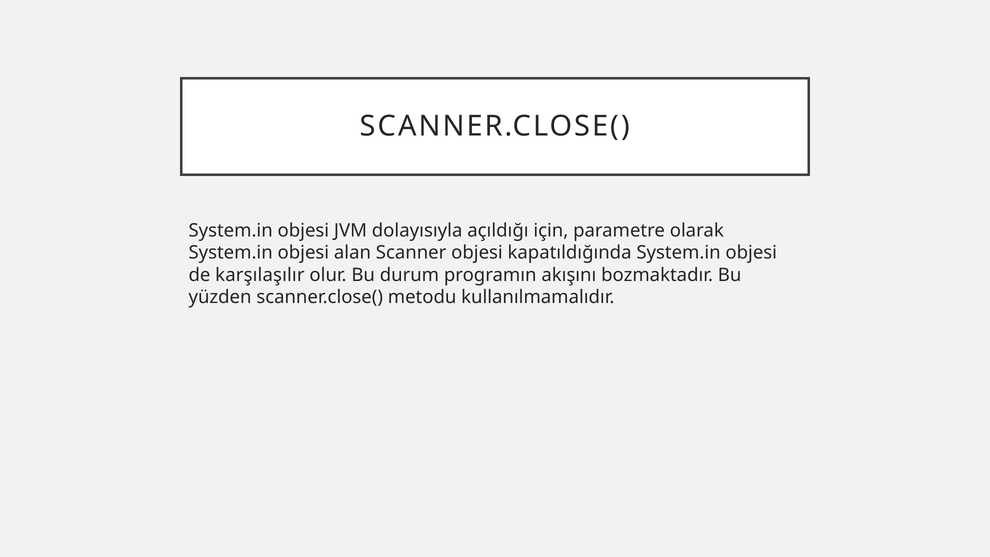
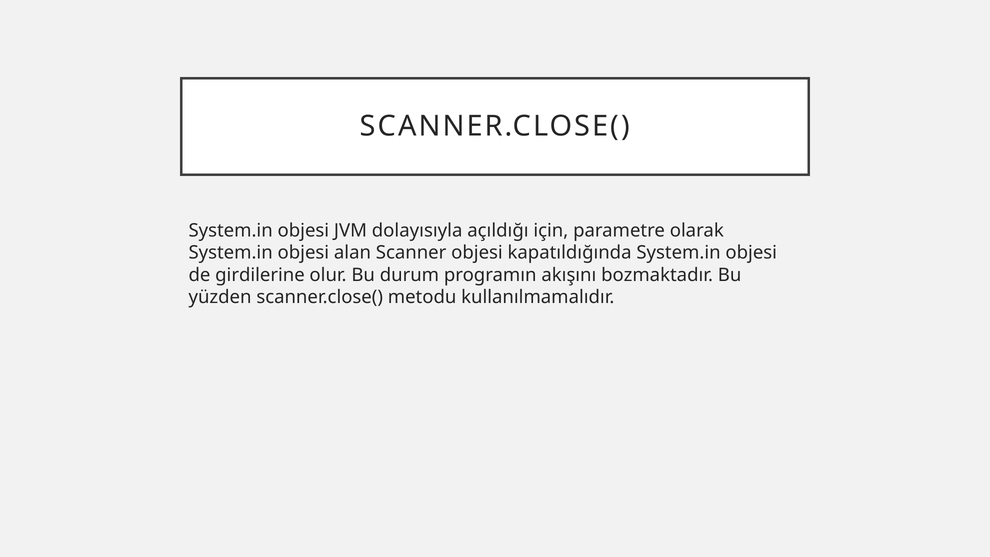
karşılaşılır: karşılaşılır -> girdilerine
